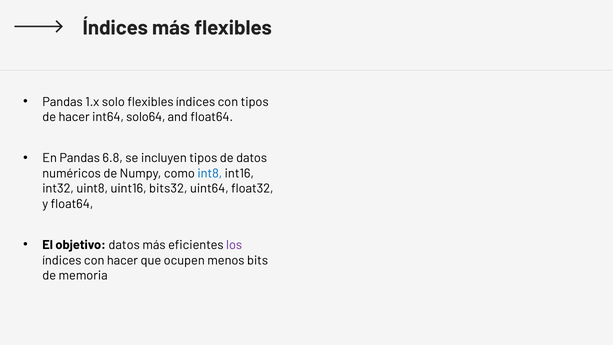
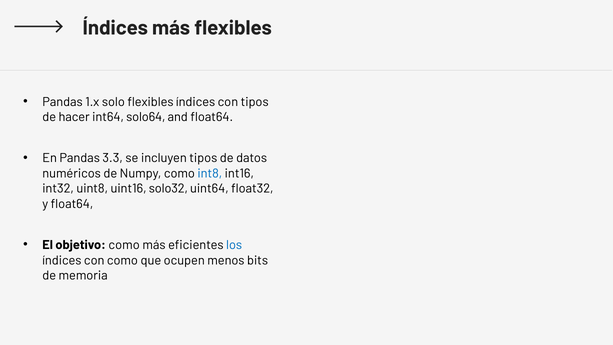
6.8: 6.8 -> 3.3
bits32: bits32 -> solo32
objetivo datos: datos -> como
los colour: purple -> blue
con hacer: hacer -> como
